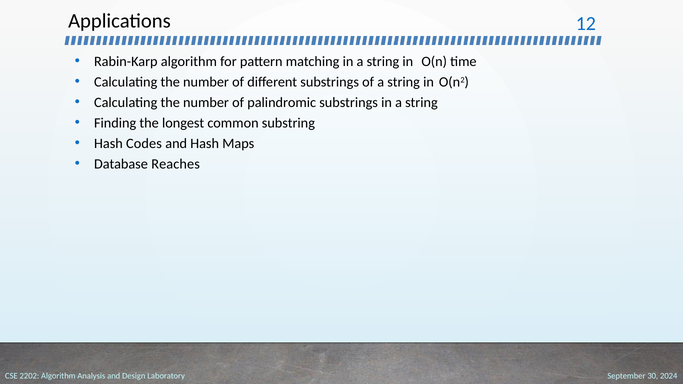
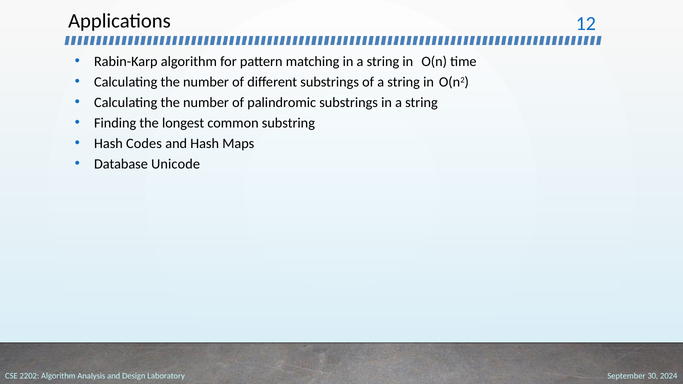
Reaches: Reaches -> Unicode
